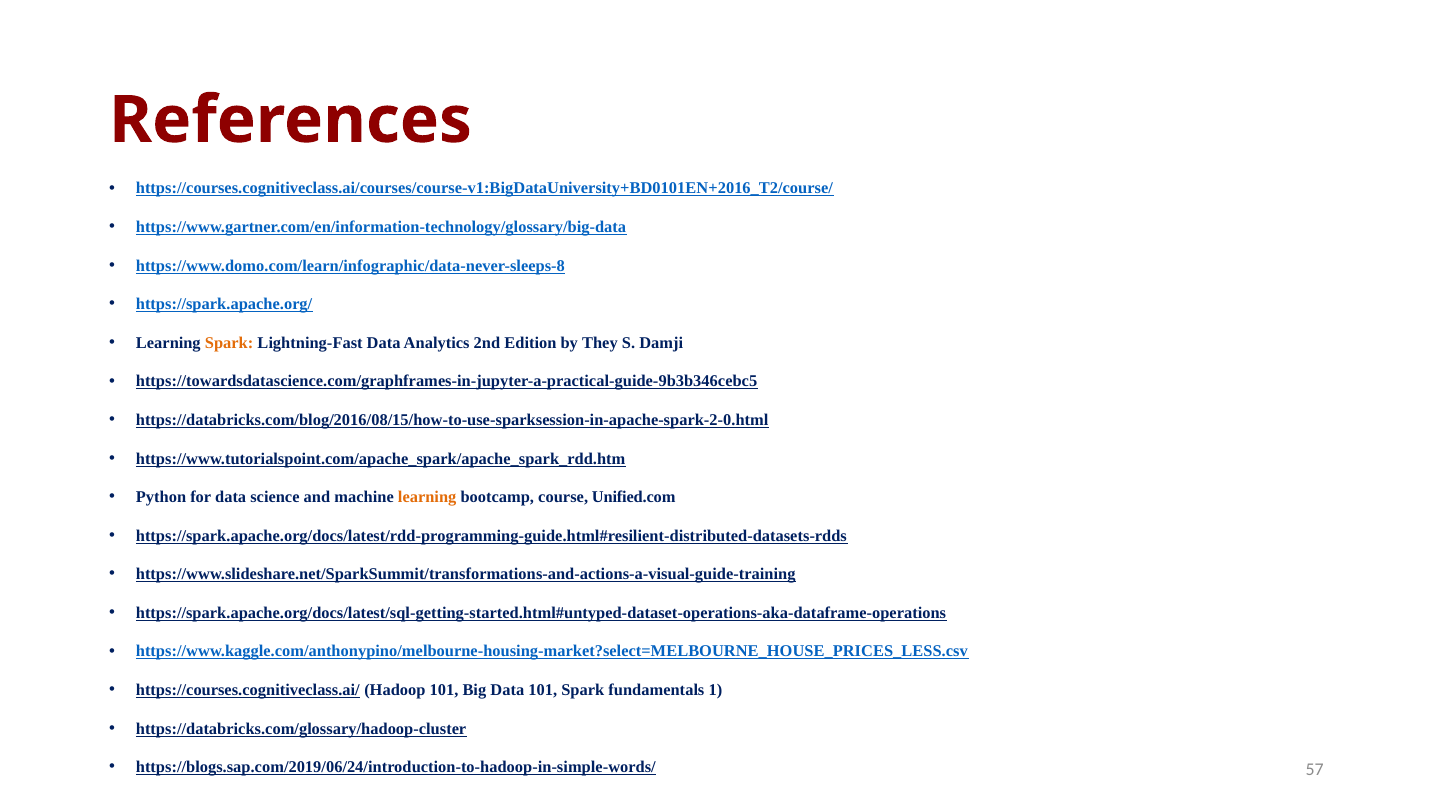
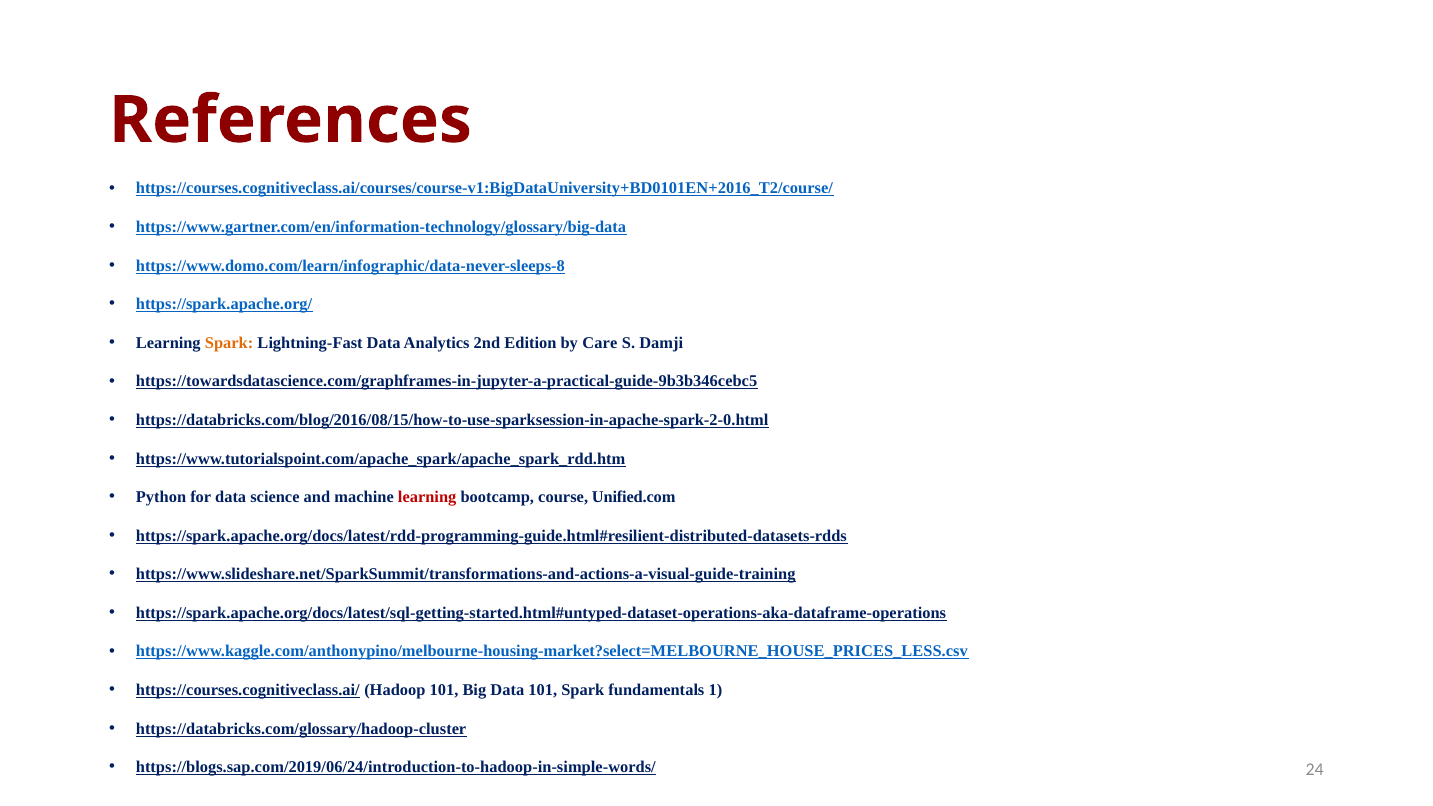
They: They -> Care
learning at (427, 497) colour: orange -> red
57: 57 -> 24
